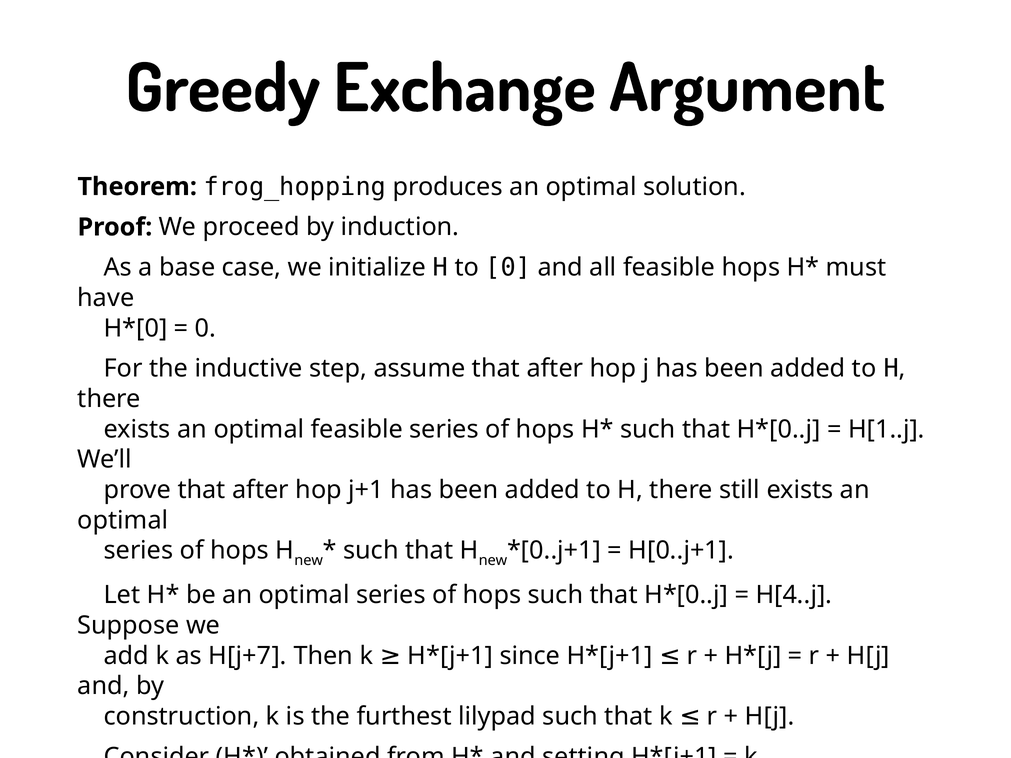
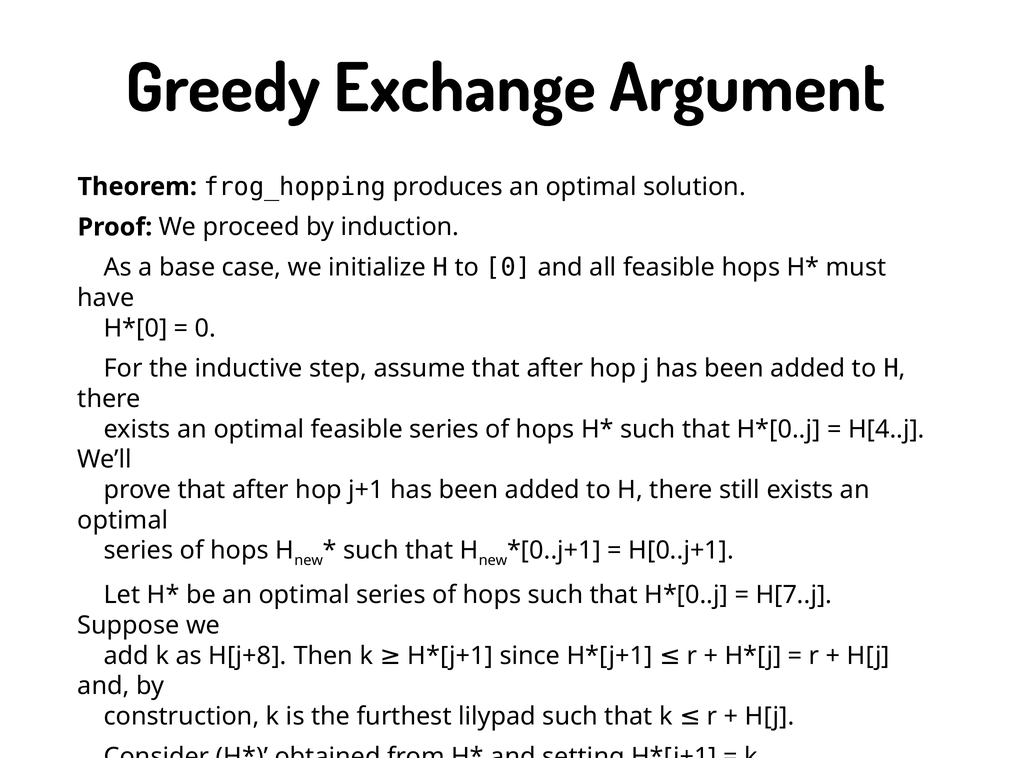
H[1..j: H[1..j -> H[4..j
H[4..j: H[4..j -> H[7..j
H[j+7: H[j+7 -> H[j+8
